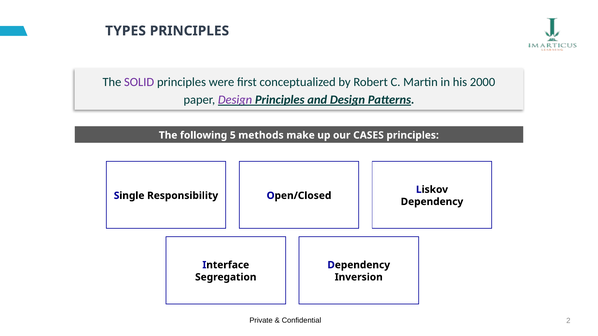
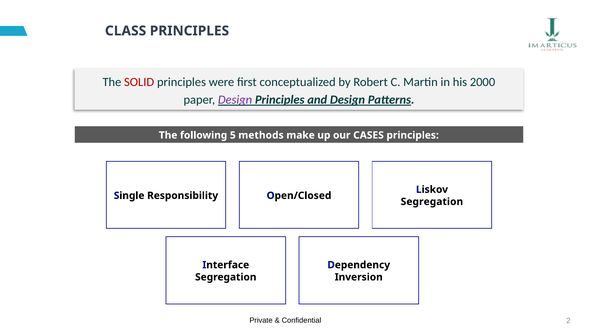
TYPES: TYPES -> CLASS
SOLID colour: purple -> red
Dependency at (432, 202): Dependency -> Segregation
